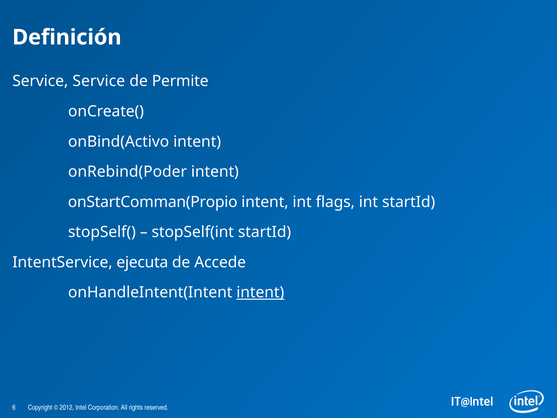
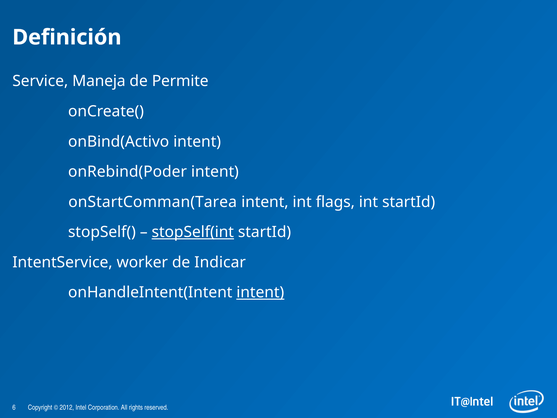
Service Service: Service -> Maneja
onStartComman(Propio: onStartComman(Propio -> onStartComman(Tarea
stopSelf(int underline: none -> present
ejecuta: ejecuta -> worker
Accede: Accede -> Indicar
